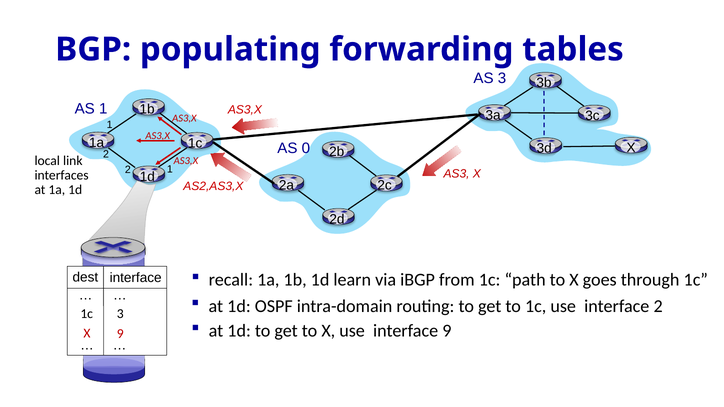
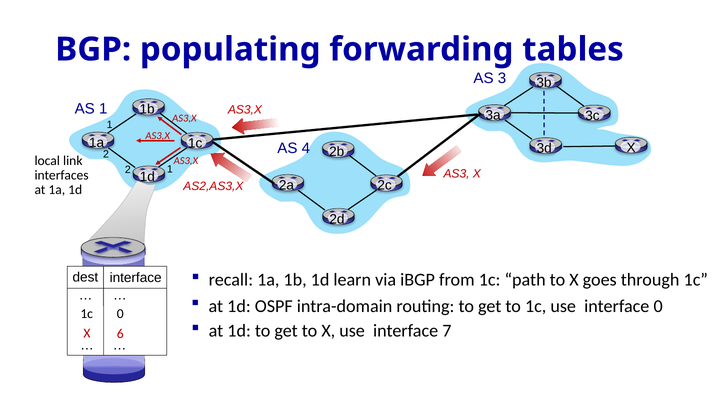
0: 0 -> 4
interface 2: 2 -> 0
1c 3: 3 -> 0
interface 9: 9 -> 7
X 9: 9 -> 6
